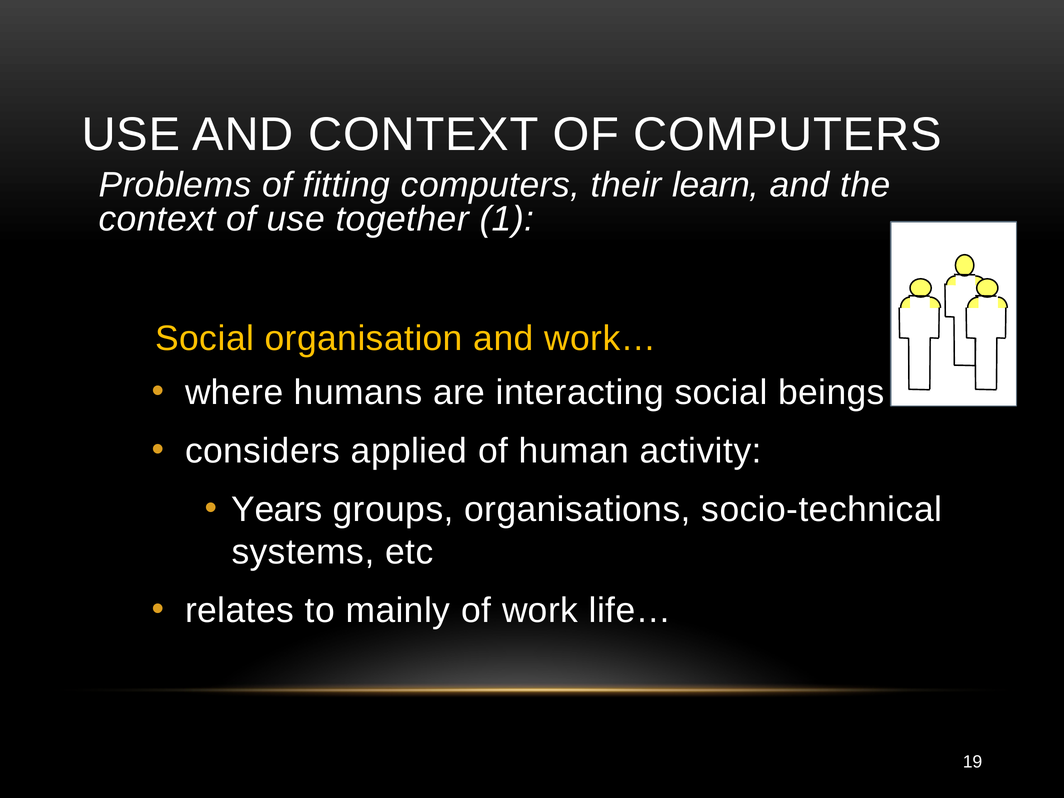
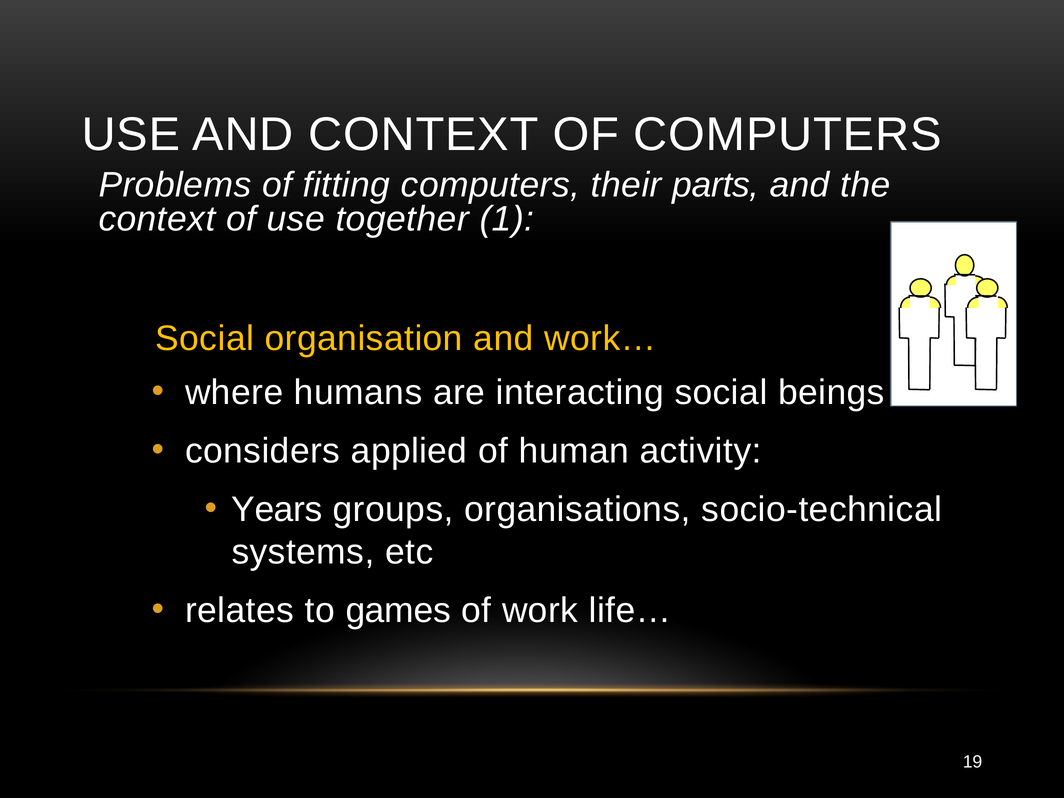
learn: learn -> parts
mainly: mainly -> games
